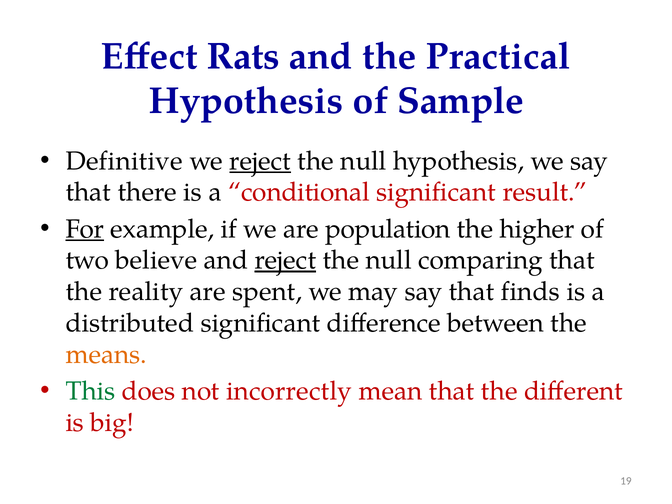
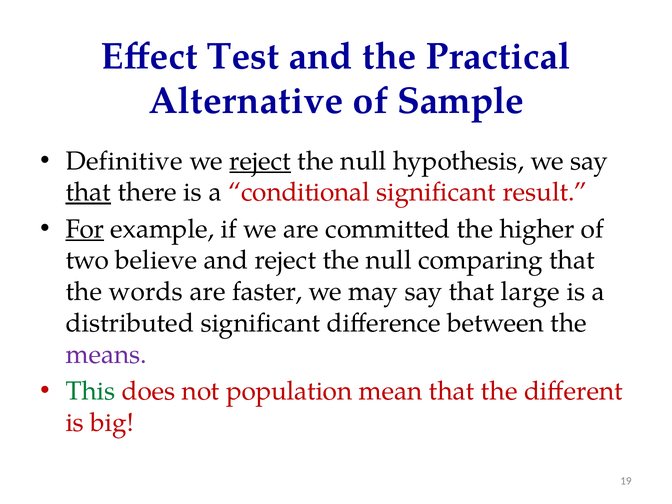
Rats: Rats -> Test
Hypothesis at (246, 101): Hypothesis -> Alternative
that at (88, 192) underline: none -> present
population: population -> committed
reject at (285, 260) underline: present -> none
reality: reality -> words
spent: spent -> faster
finds: finds -> large
means colour: orange -> purple
incorrectly: incorrectly -> population
